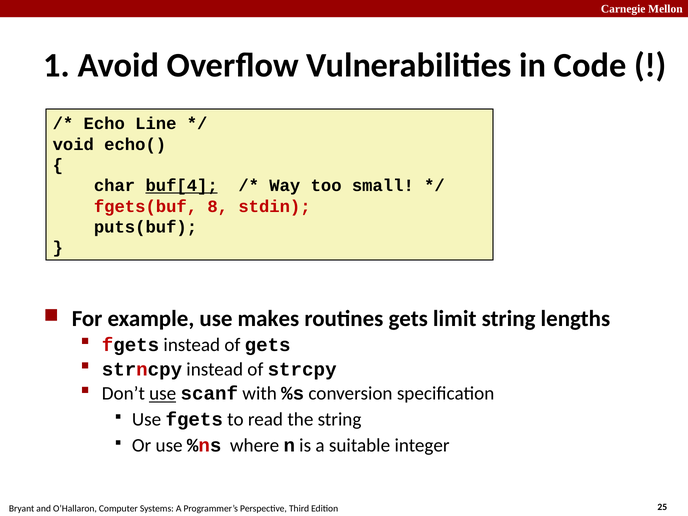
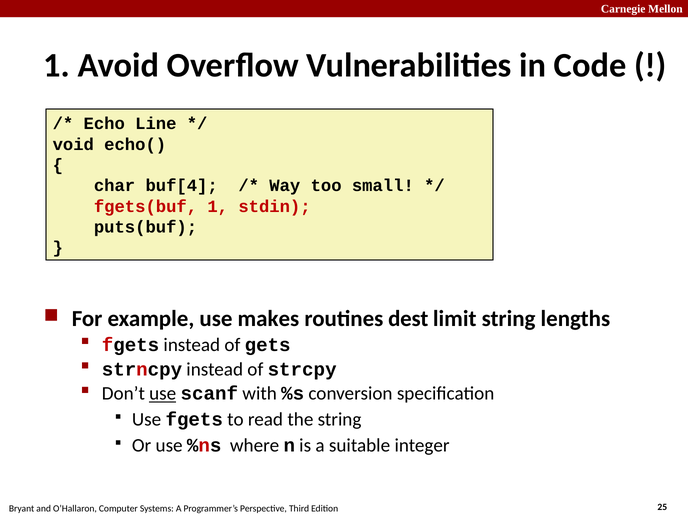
buf[4 underline: present -> none
fgets(buf 8: 8 -> 1
routines gets: gets -> dest
